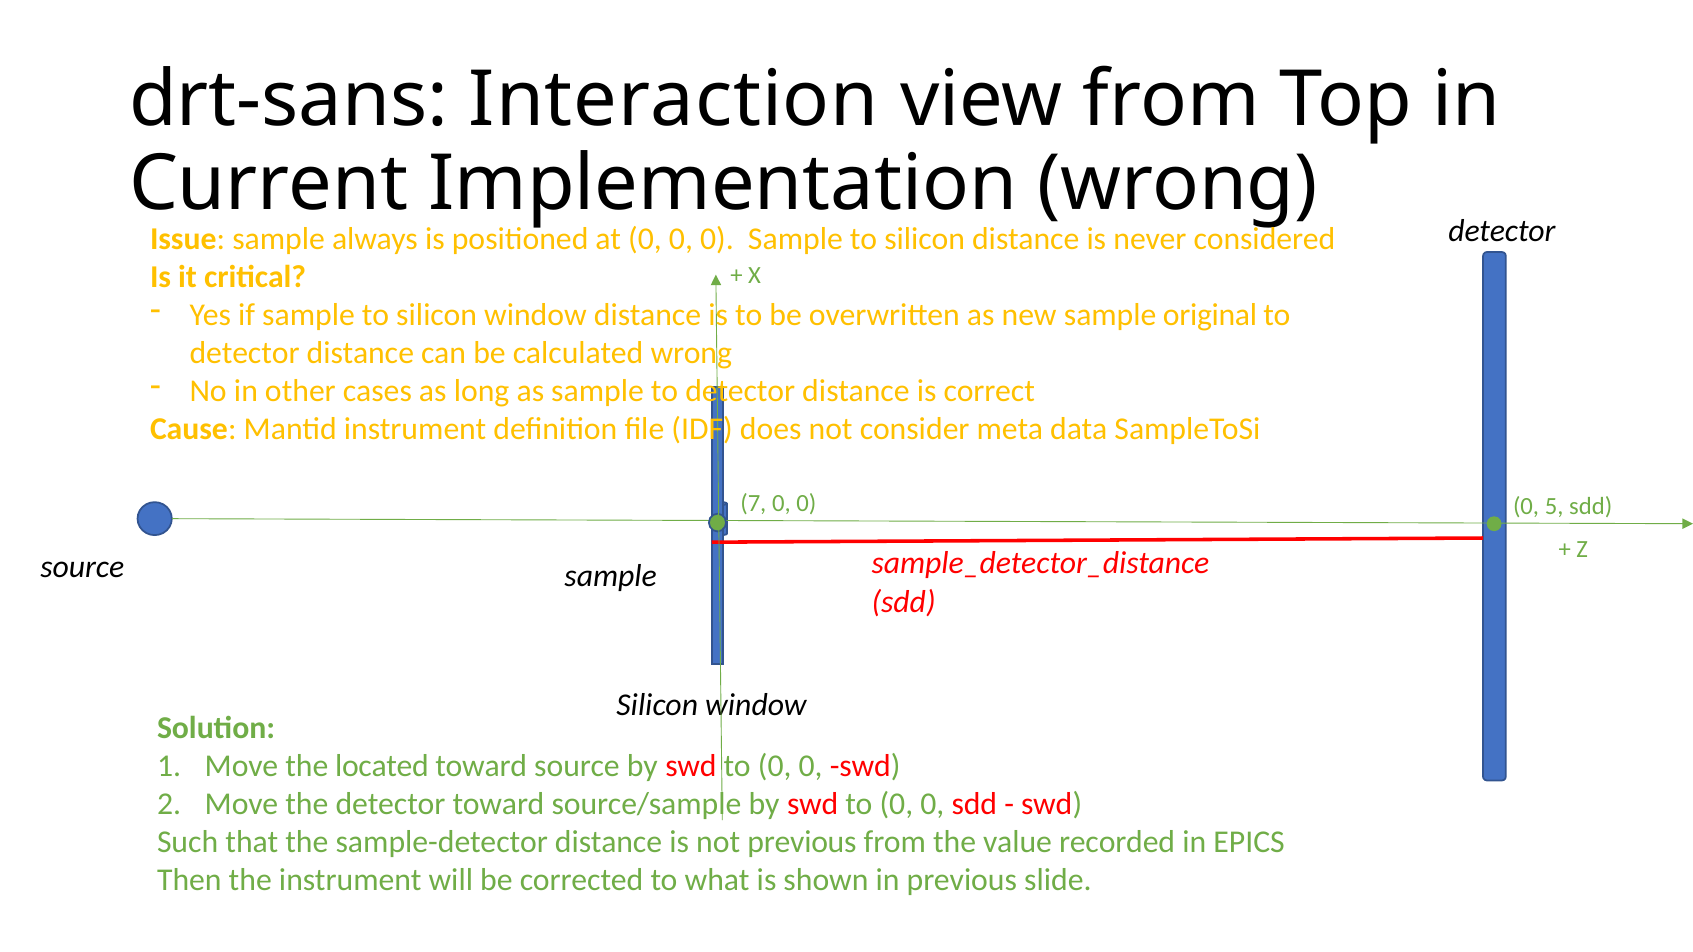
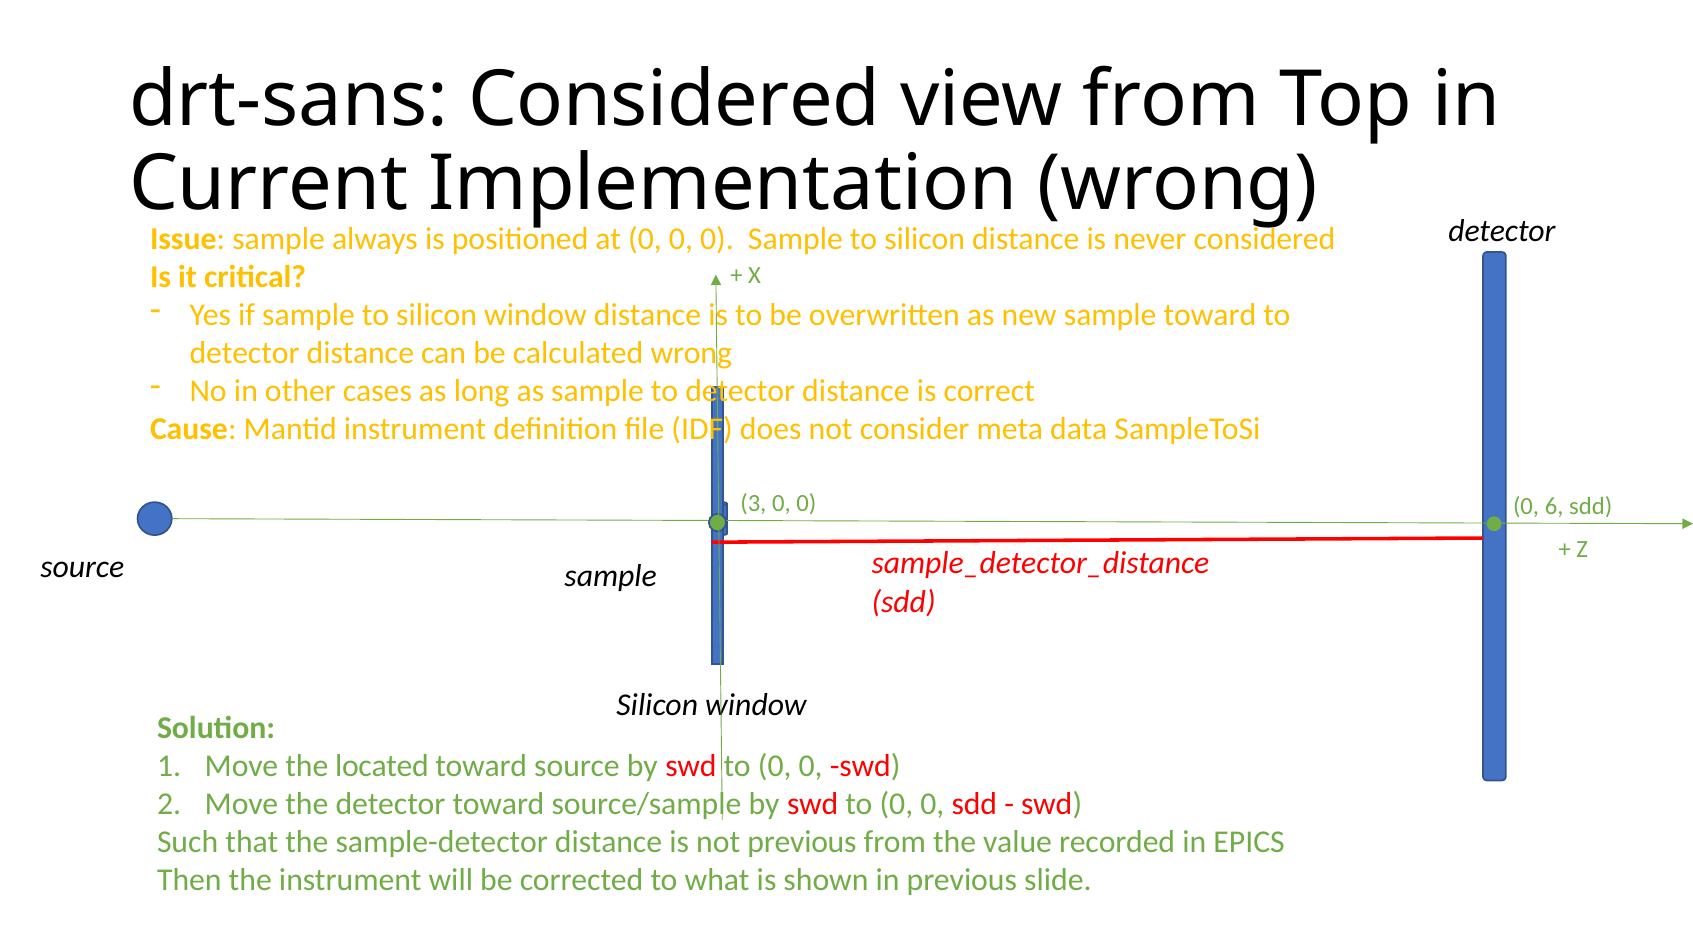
drt-sans Interaction: Interaction -> Considered
sample original: original -> toward
7: 7 -> 3
5: 5 -> 6
